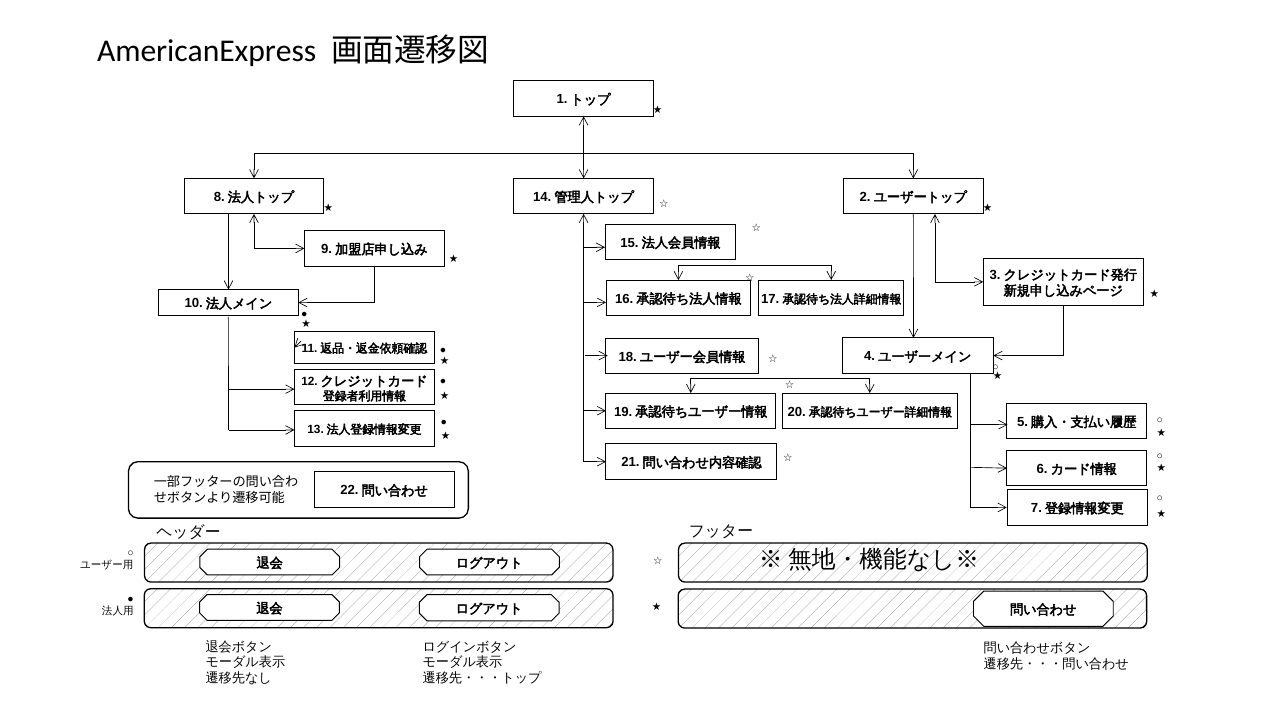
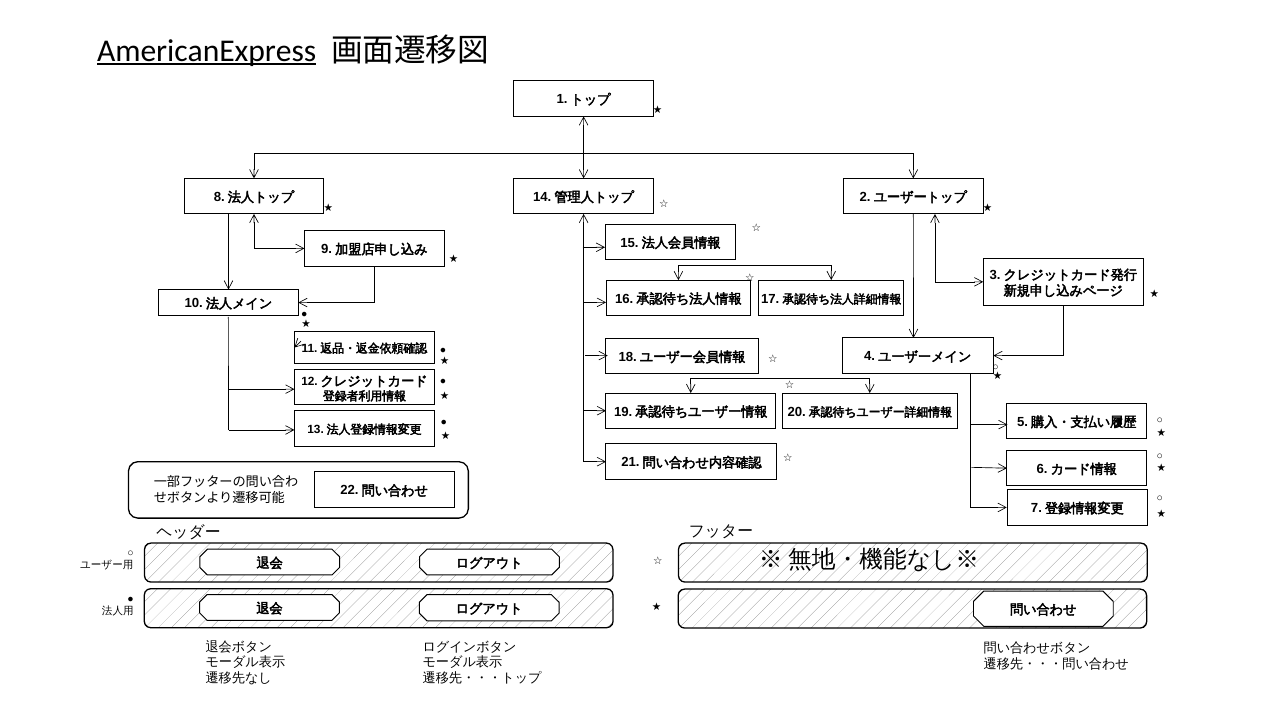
AmericanExpress underline: none -> present
